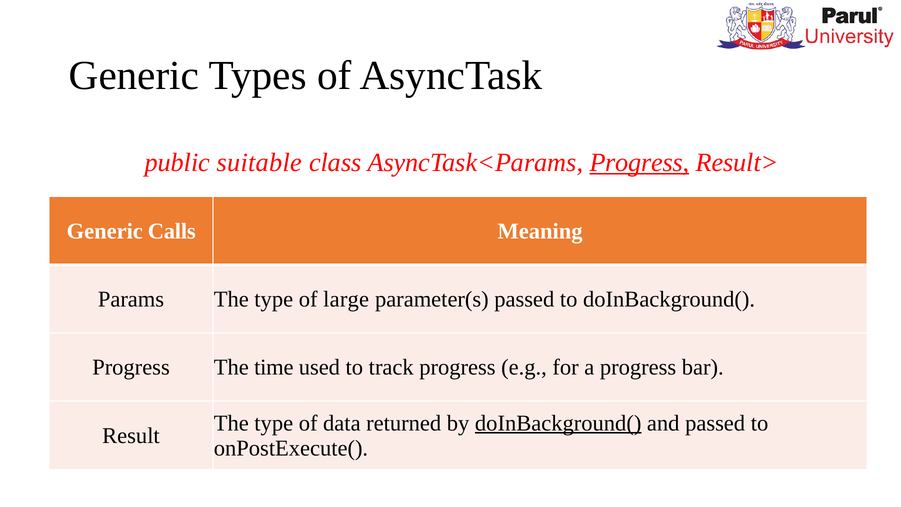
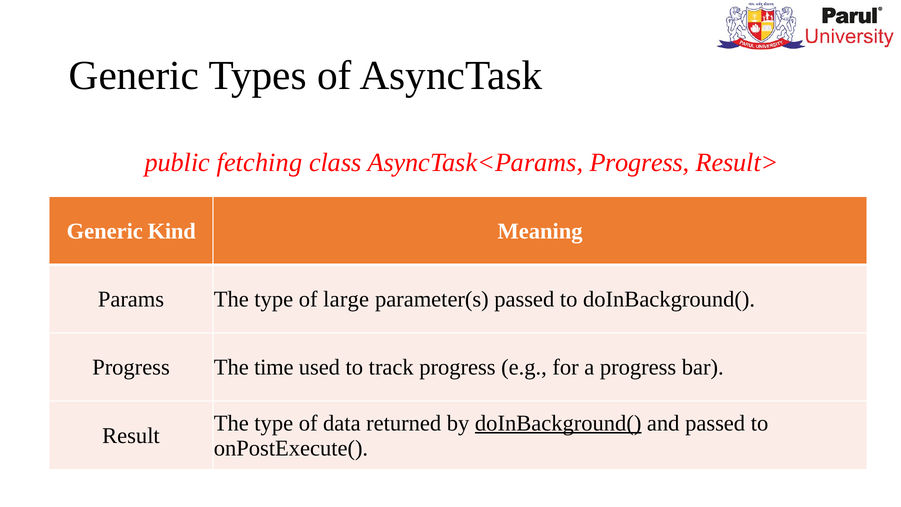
suitable: suitable -> fetching
Progress at (639, 162) underline: present -> none
Calls: Calls -> Kind
